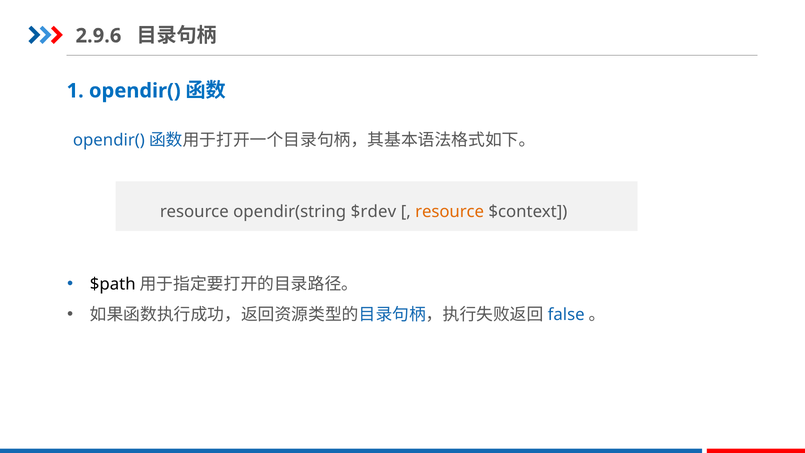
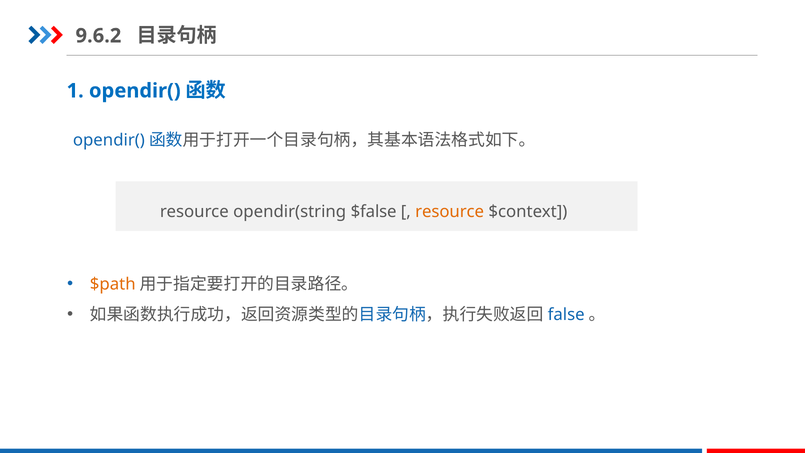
2.9.6: 2.9.6 -> 9.6.2
$rdev: $rdev -> $false
$path colour: black -> orange
